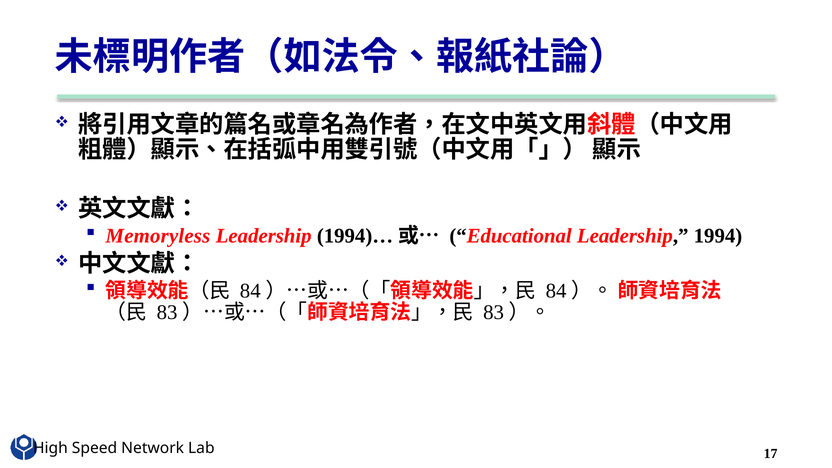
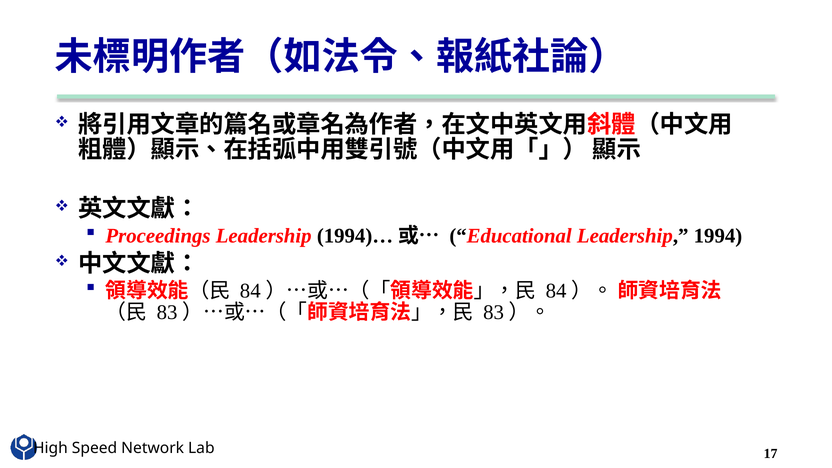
Memoryless: Memoryless -> Proceedings
